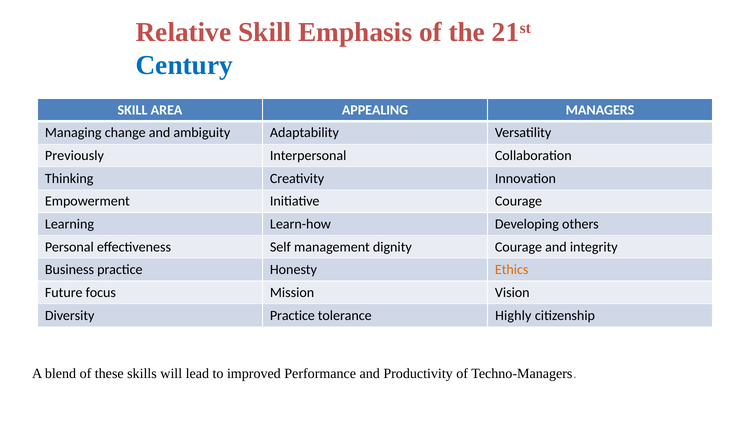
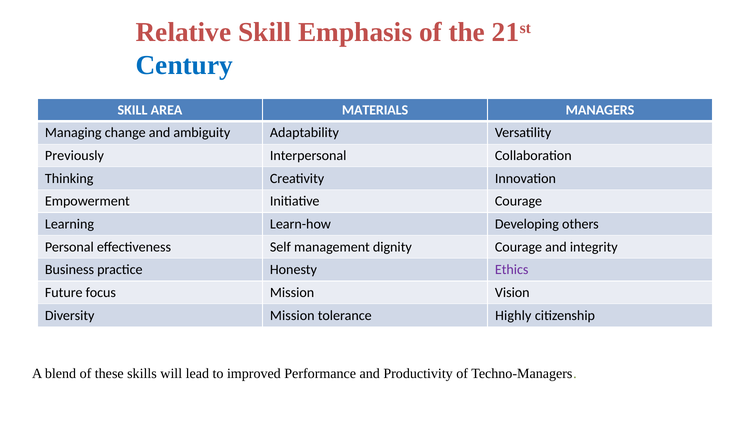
APPEALING: APPEALING -> MATERIALS
Ethics colour: orange -> purple
Diversity Practice: Practice -> Mission
